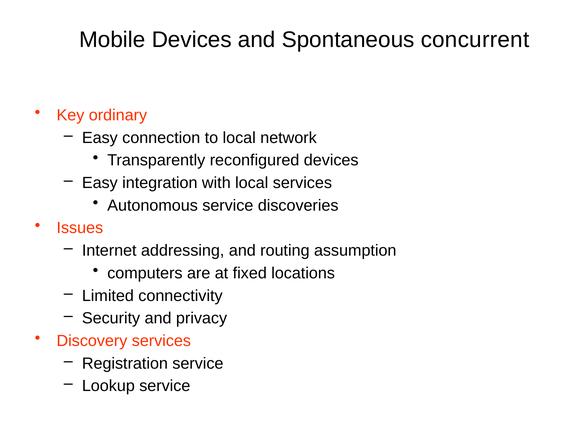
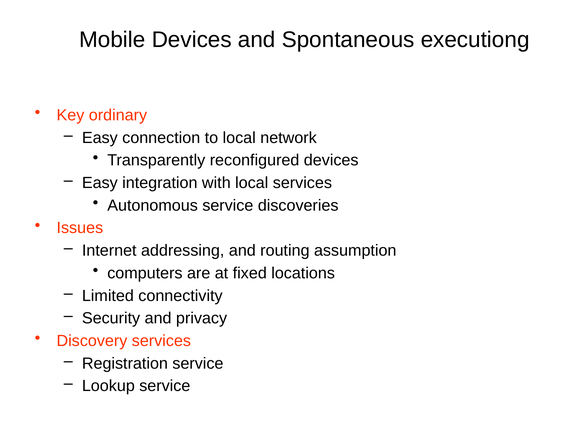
concurrent: concurrent -> executiong
